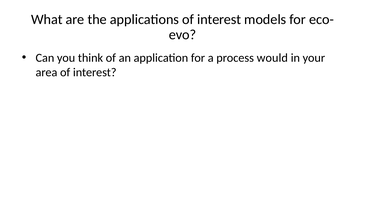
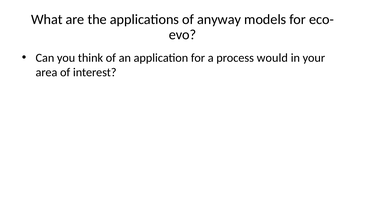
applications of interest: interest -> anyway
